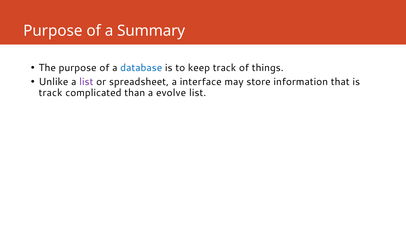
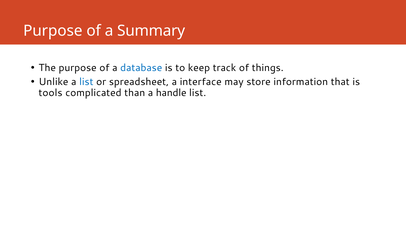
list at (86, 82) colour: purple -> blue
track at (51, 93): track -> tools
evolve: evolve -> handle
